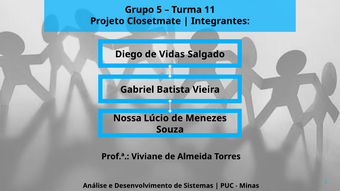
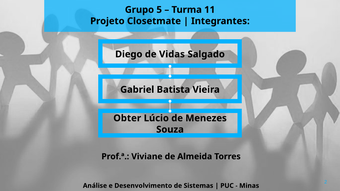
Nossa: Nossa -> Obter
